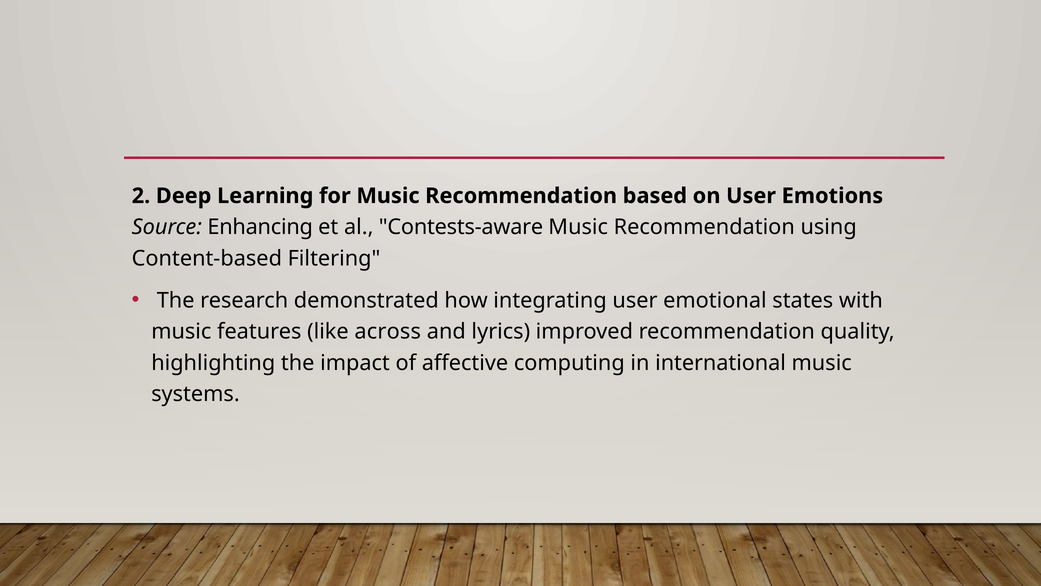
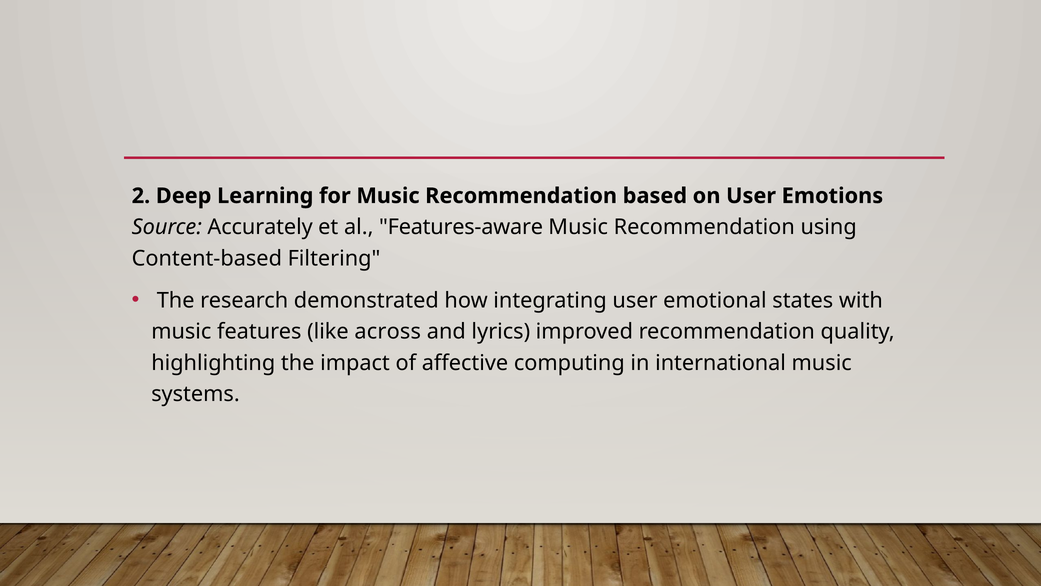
Enhancing: Enhancing -> Accurately
Contests-aware: Contests-aware -> Features-aware
